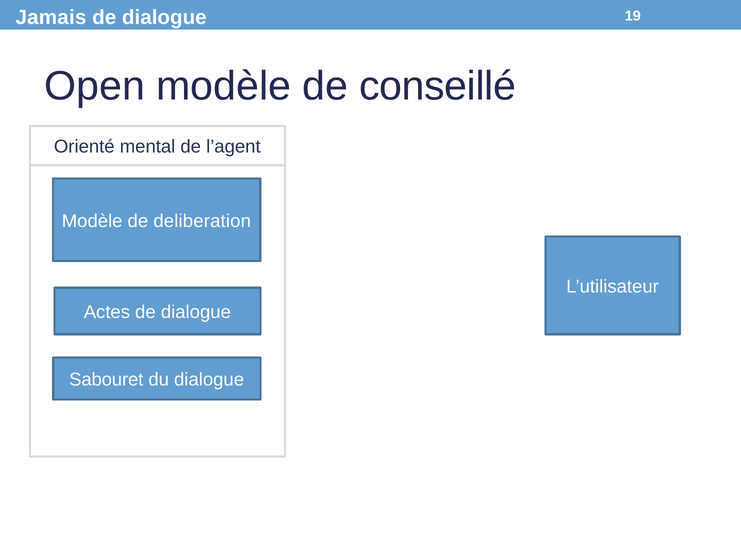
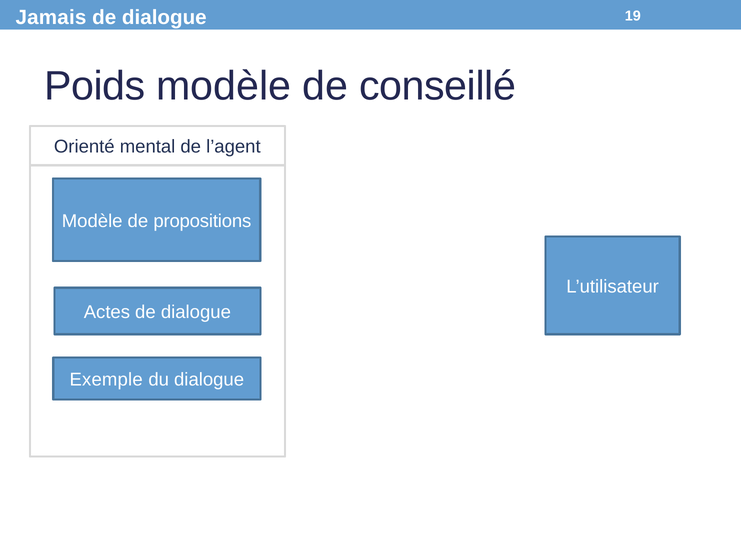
Open: Open -> Poids
deliberation: deliberation -> propositions
Sabouret: Sabouret -> Exemple
